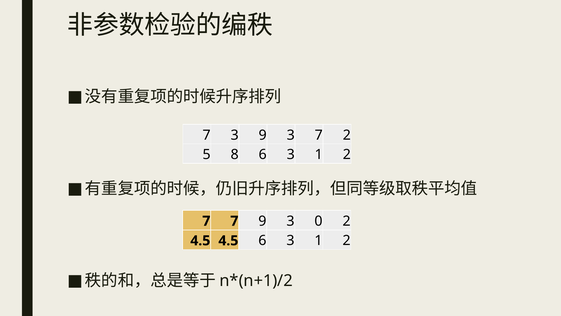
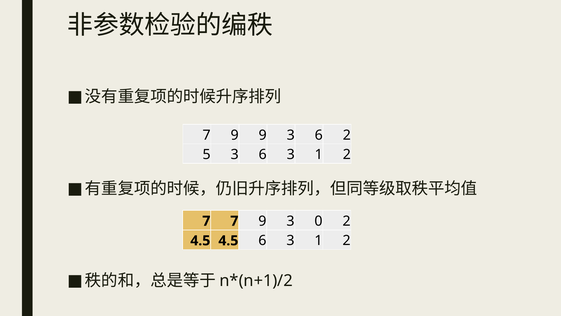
3 at (235, 135): 3 -> 9
9 3 7: 7 -> 6
5 8: 8 -> 3
